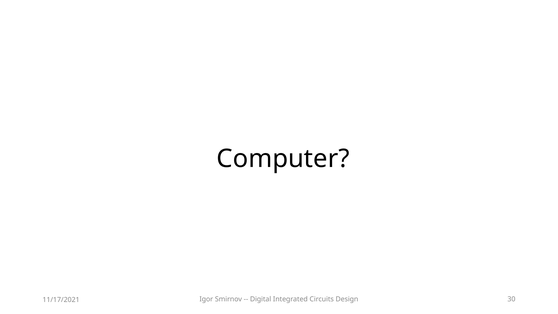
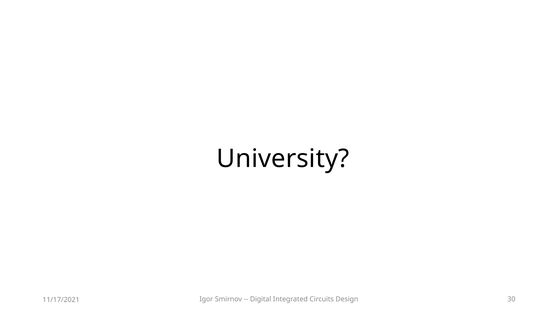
Computer: Computer -> University
